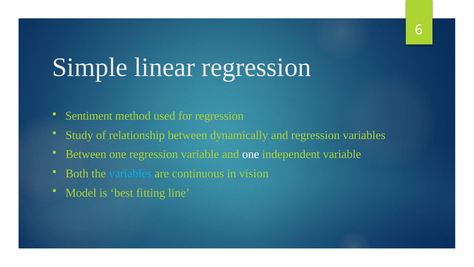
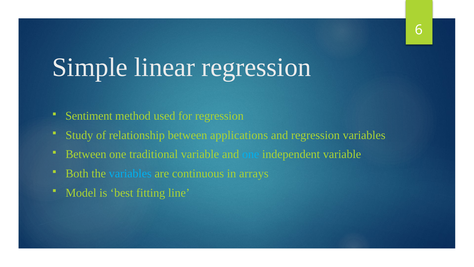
dynamically: dynamically -> applications
one regression: regression -> traditional
one at (251, 154) colour: white -> light blue
vision: vision -> arrays
